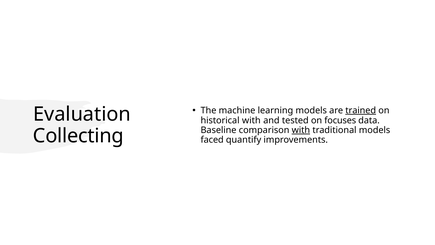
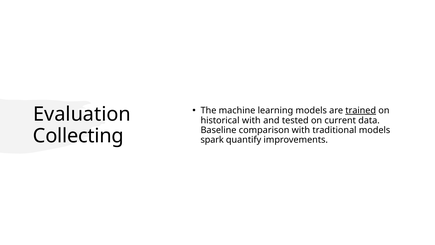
focuses: focuses -> current
with at (301, 130) underline: present -> none
faced: faced -> spark
